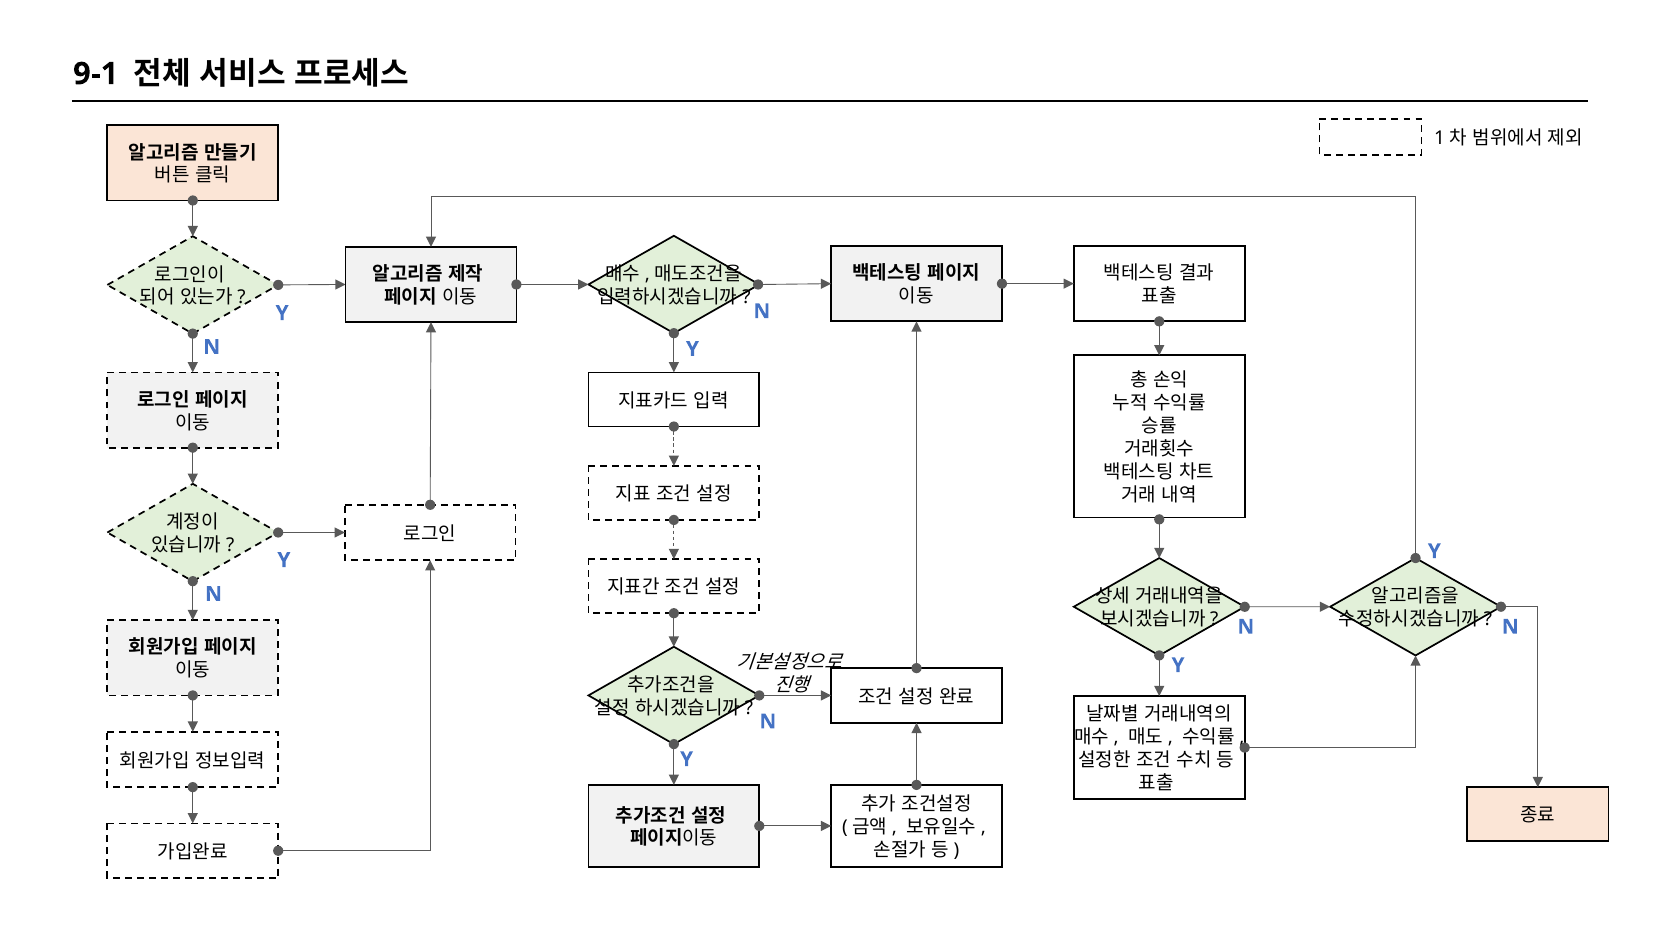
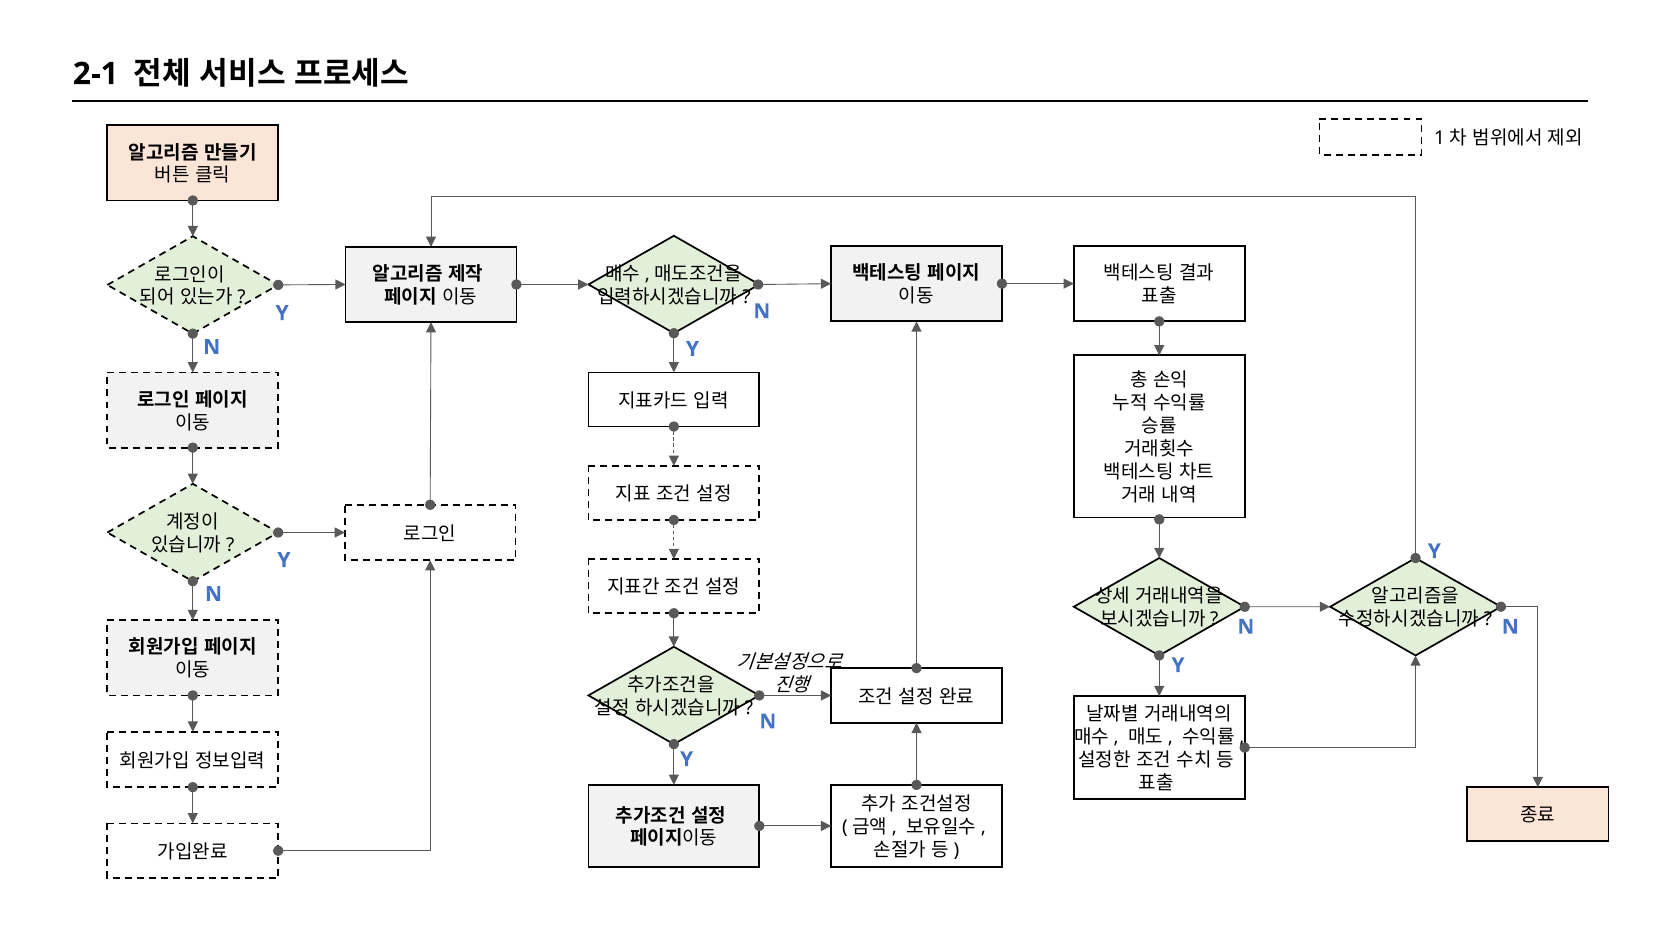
9-1: 9-1 -> 2-1
